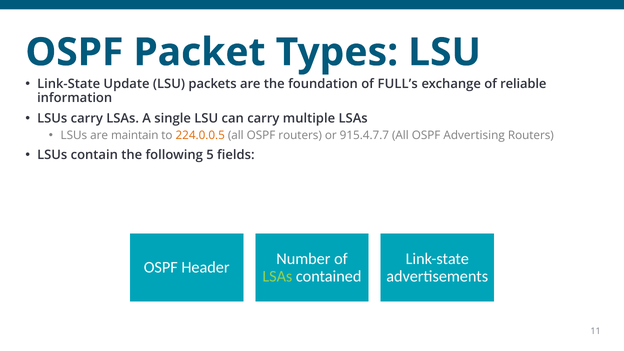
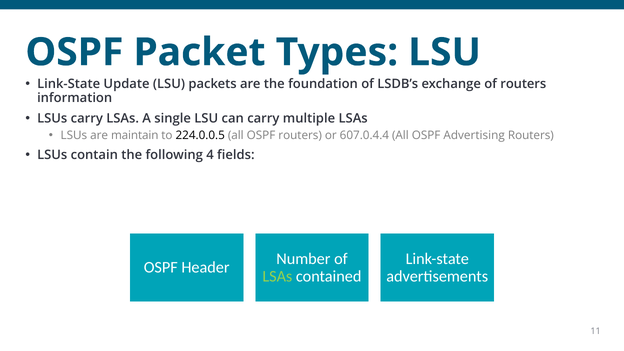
FULL’s: FULL’s -> LSDB’s
of reliable: reliable -> routers
224.0.0.5 colour: orange -> black
915.4.7.7: 915.4.7.7 -> 607.0.4.4
5: 5 -> 4
